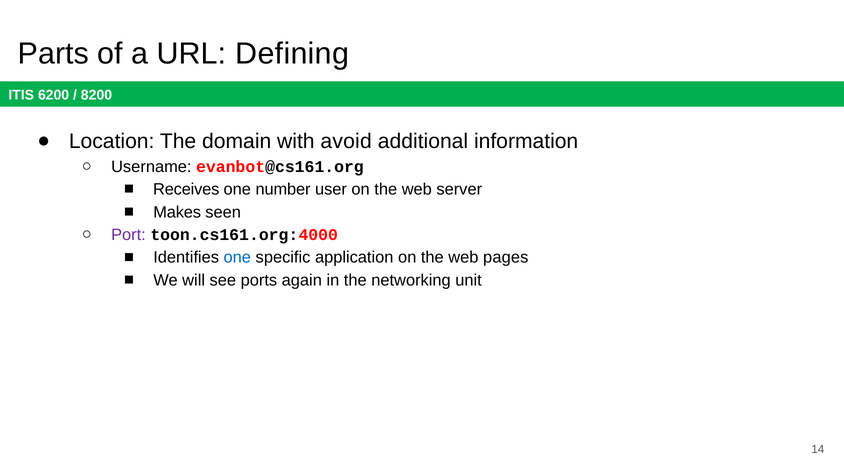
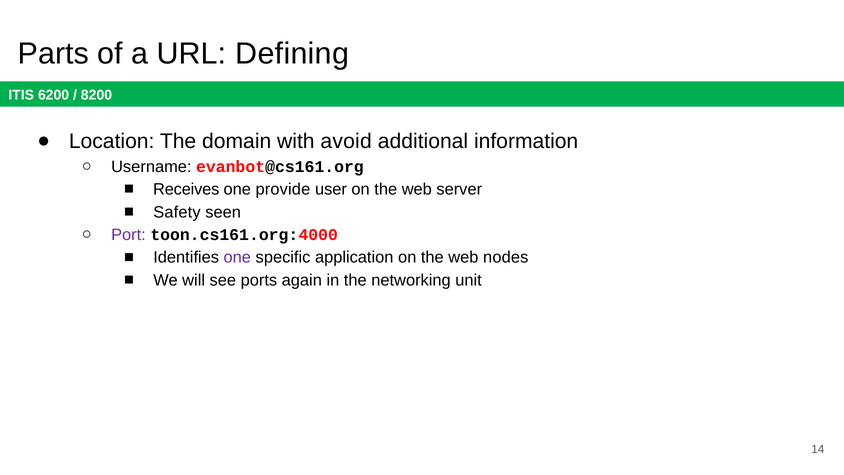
number: number -> provide
Makes: Makes -> Safety
one at (237, 257) colour: blue -> purple
pages: pages -> nodes
